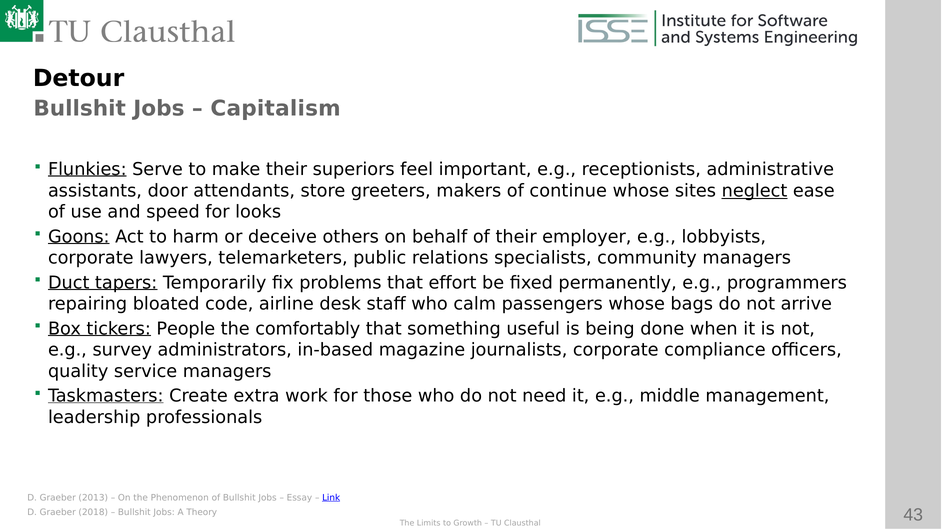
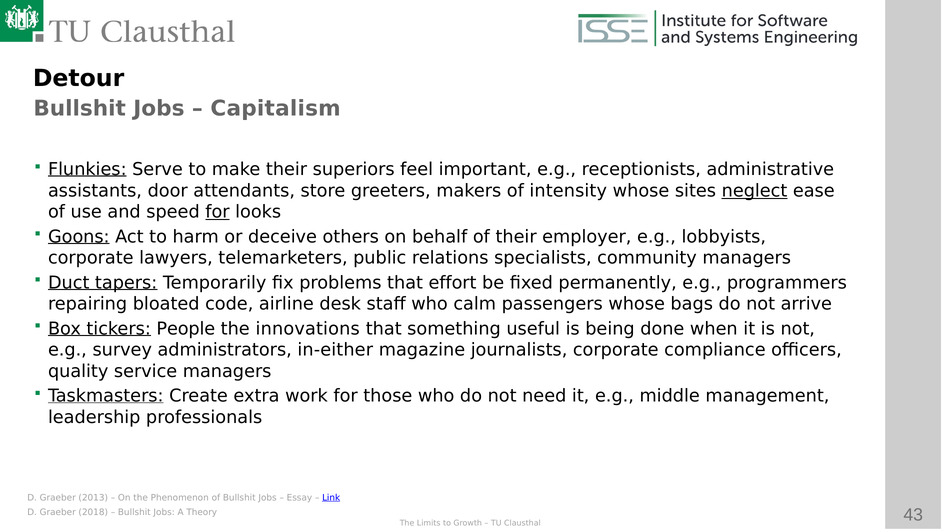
continue: continue -> intensity
for at (217, 212) underline: none -> present
comfortably: comfortably -> innovations
in-based: in-based -> in-either
